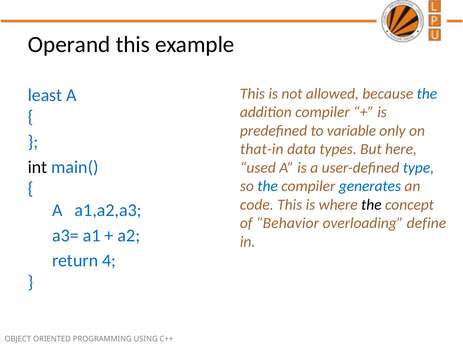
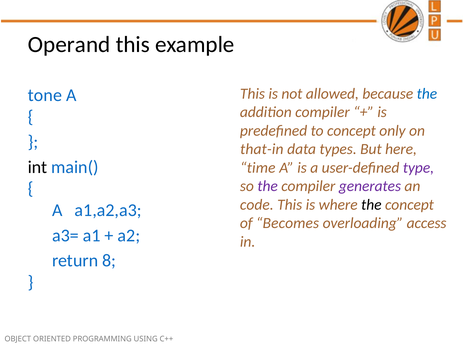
least: least -> tone
to variable: variable -> concept
used: used -> time
type colour: blue -> purple
the at (268, 186) colour: blue -> purple
generates colour: blue -> purple
Behavior: Behavior -> Becomes
define: define -> access
4: 4 -> 8
